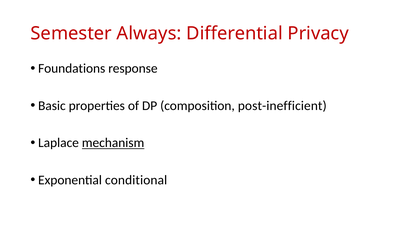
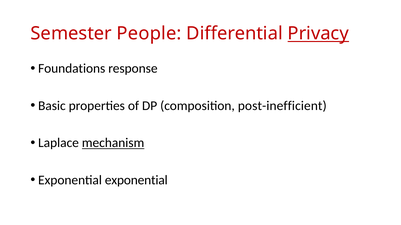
Always: Always -> People
Privacy underline: none -> present
Exponential conditional: conditional -> exponential
